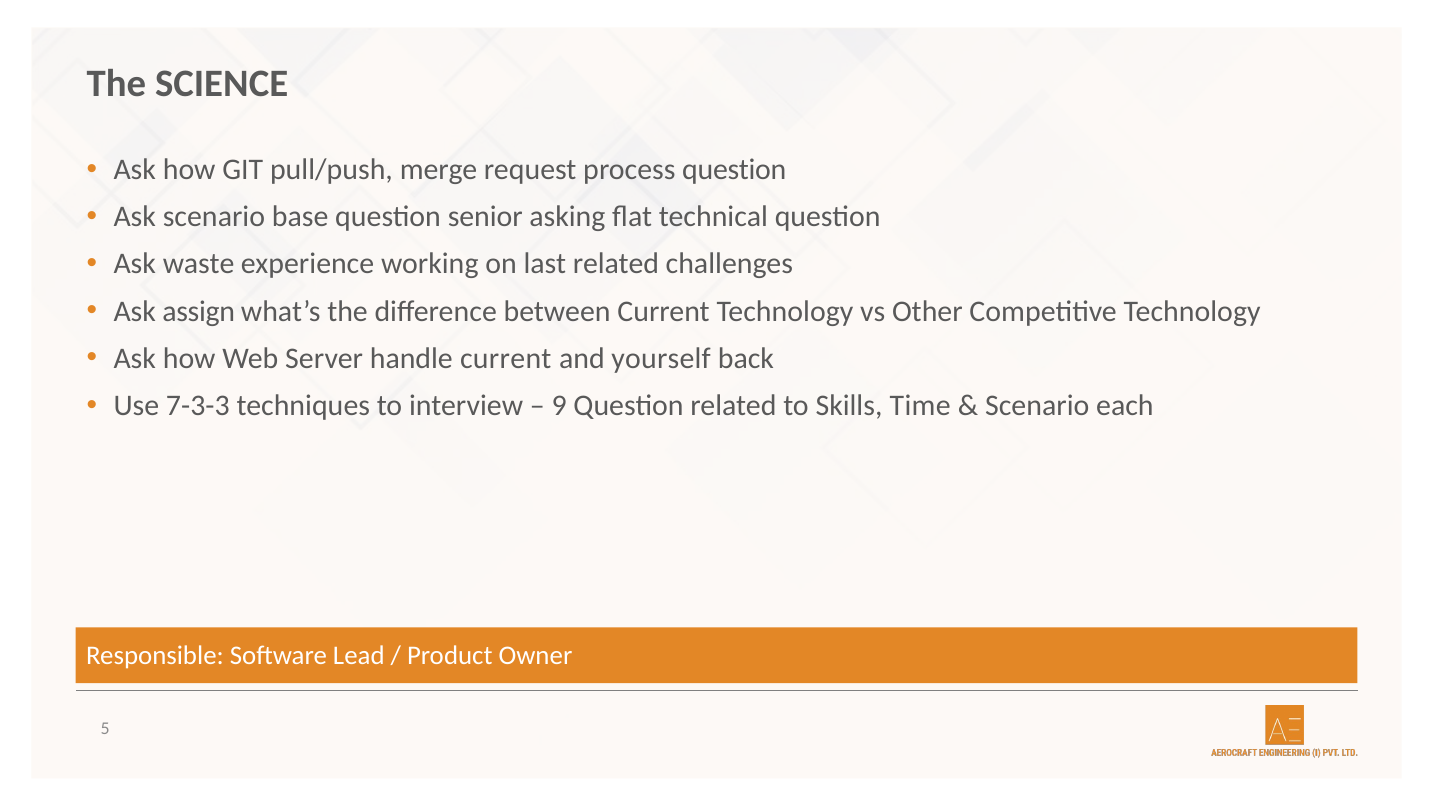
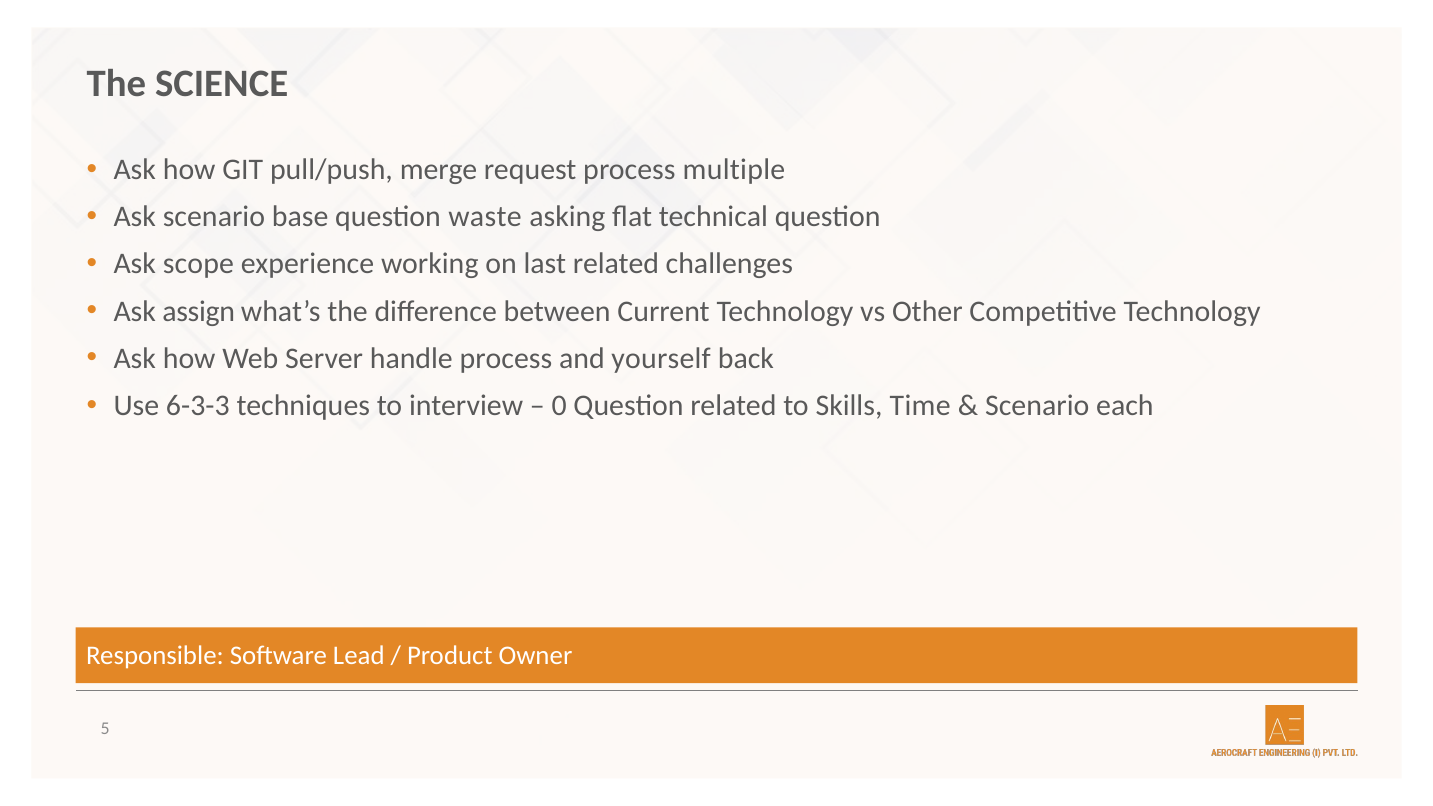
process question: question -> multiple
senior: senior -> waste
waste: waste -> scope
handle current: current -> process
7-3-3: 7-3-3 -> 6-3-3
9: 9 -> 0
